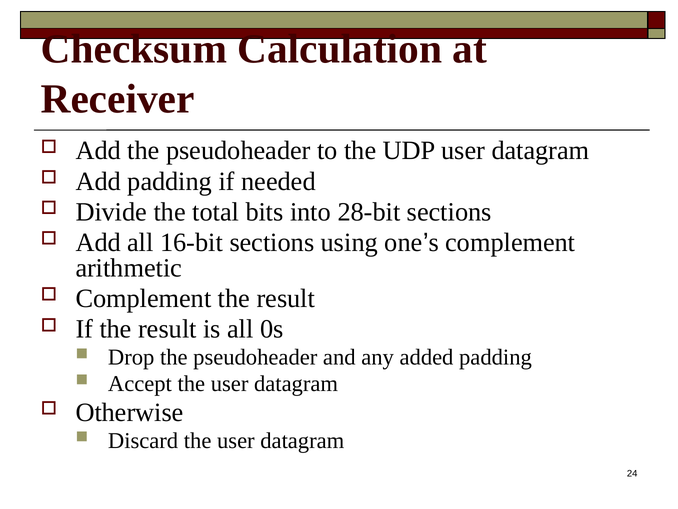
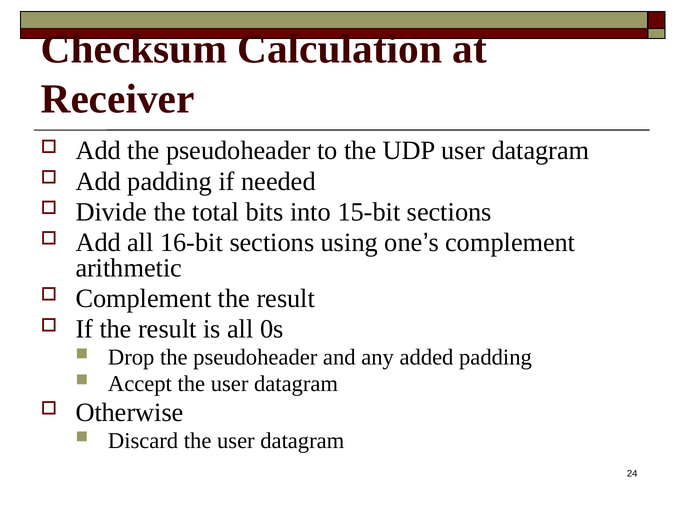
28-bit: 28-bit -> 15-bit
